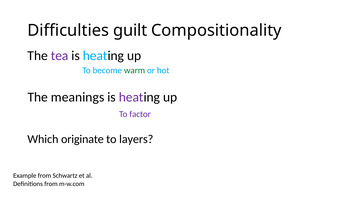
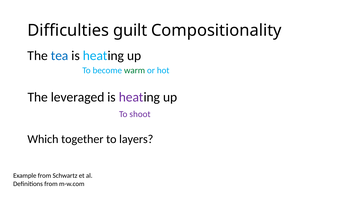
tea colour: purple -> blue
meanings: meanings -> leveraged
factor: factor -> shoot
originate: originate -> together
